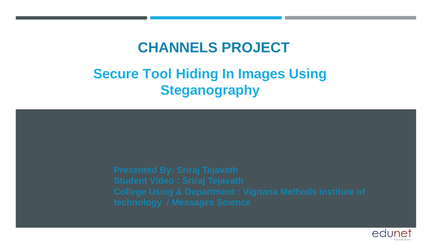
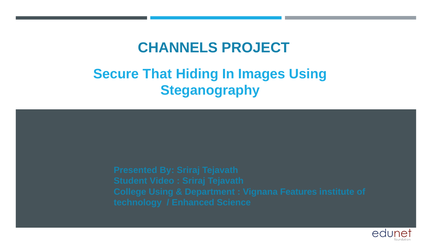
Tool: Tool -> That
Methods: Methods -> Features
Messages: Messages -> Enhanced
